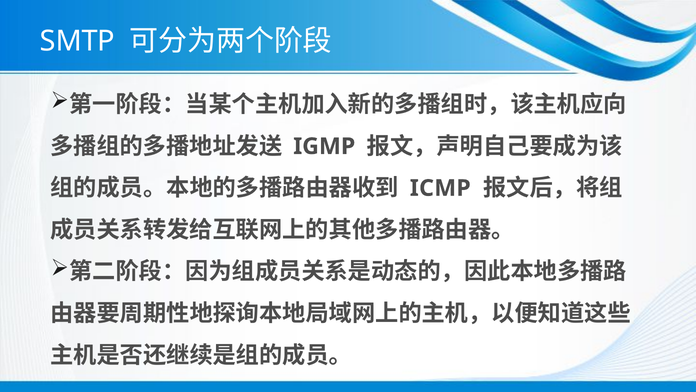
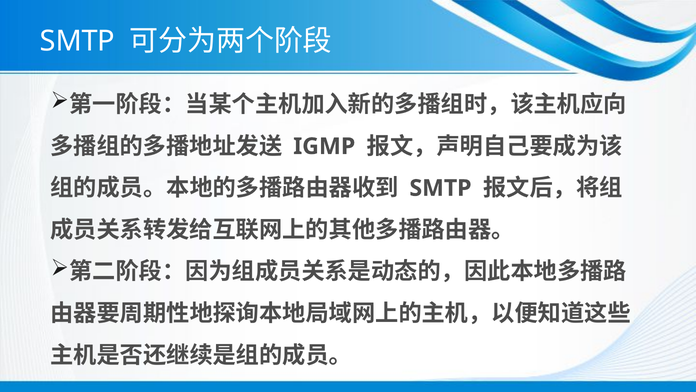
ICMP at (440, 188): ICMP -> SMTP
